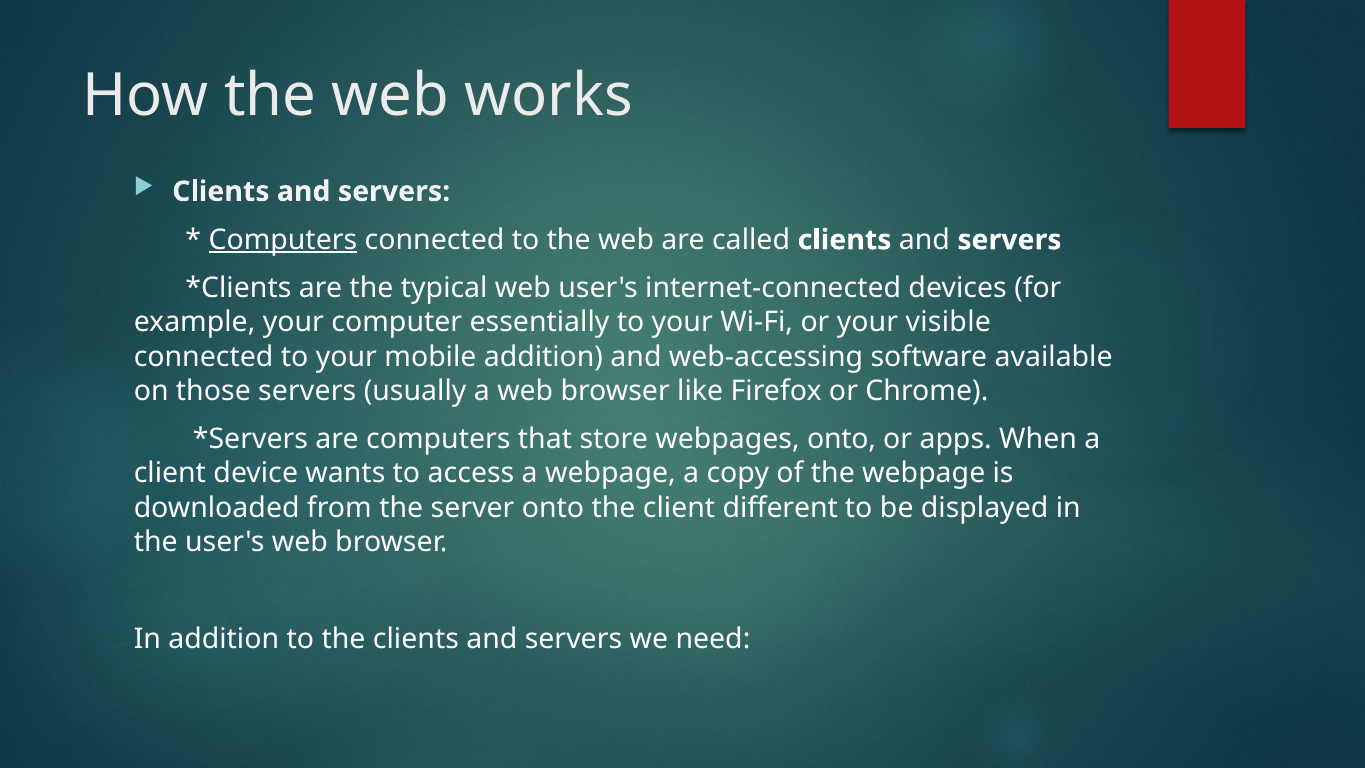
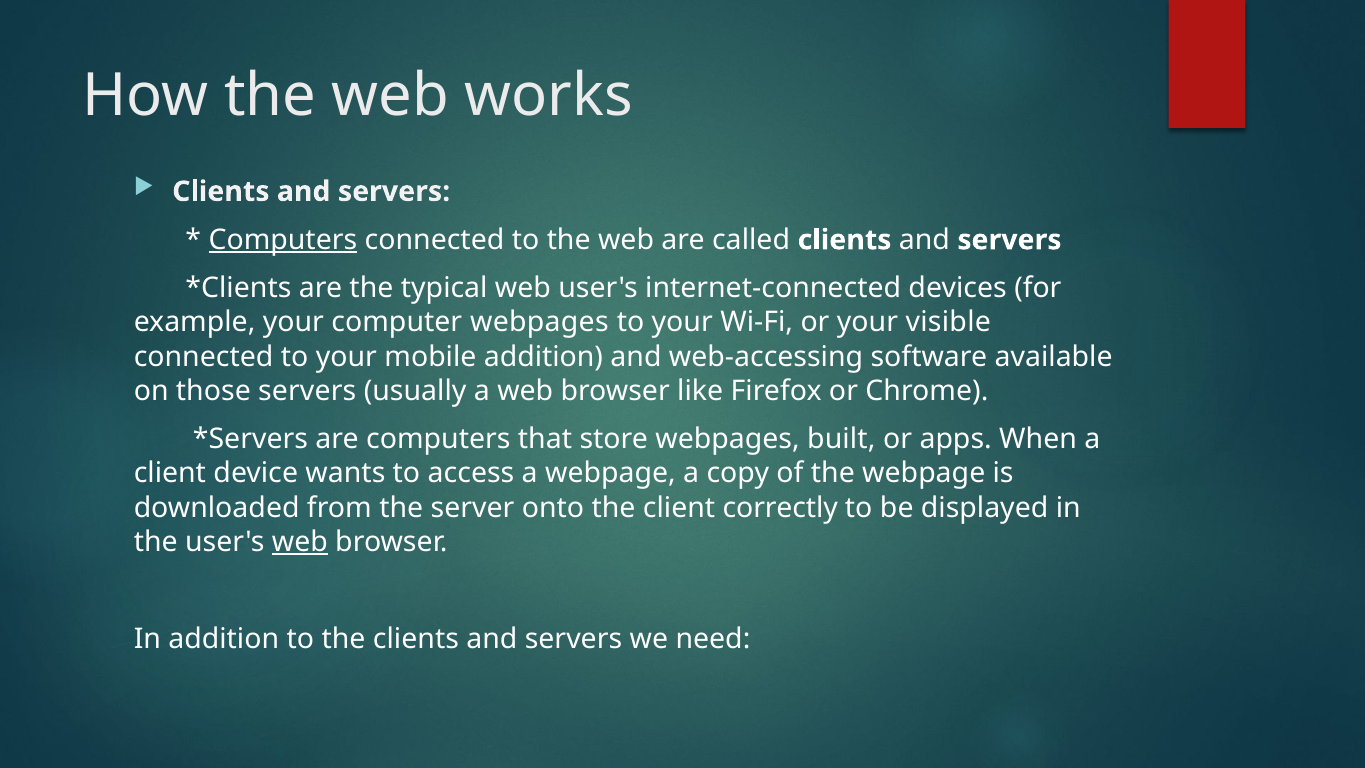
computer essentially: essentially -> webpages
webpages onto: onto -> built
different: different -> correctly
web at (300, 542) underline: none -> present
